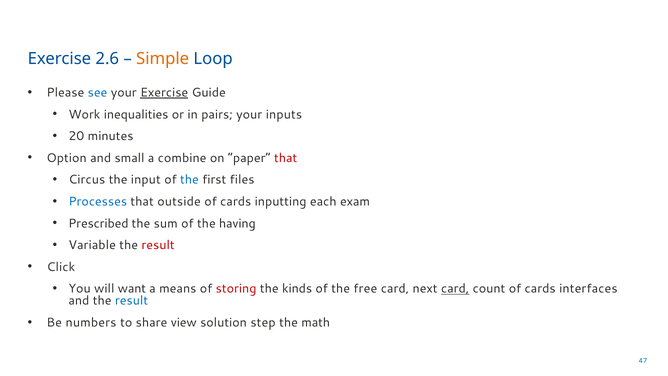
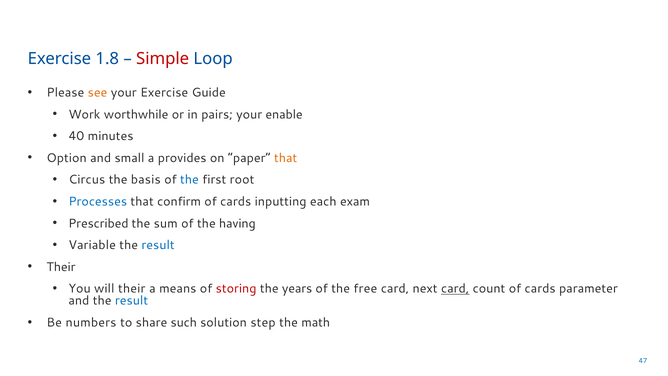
2.6: 2.6 -> 1.8
Simple colour: orange -> red
see colour: blue -> orange
Exercise at (164, 93) underline: present -> none
inequalities: inequalities -> worthwhile
inputs: inputs -> enable
20: 20 -> 40
combine: combine -> provides
that at (286, 158) colour: red -> orange
input: input -> basis
files: files -> root
outside: outside -> confirm
result at (158, 245) colour: red -> blue
Click at (61, 267): Click -> Their
will want: want -> their
kinds: kinds -> years
interfaces: interfaces -> parameter
view: view -> such
